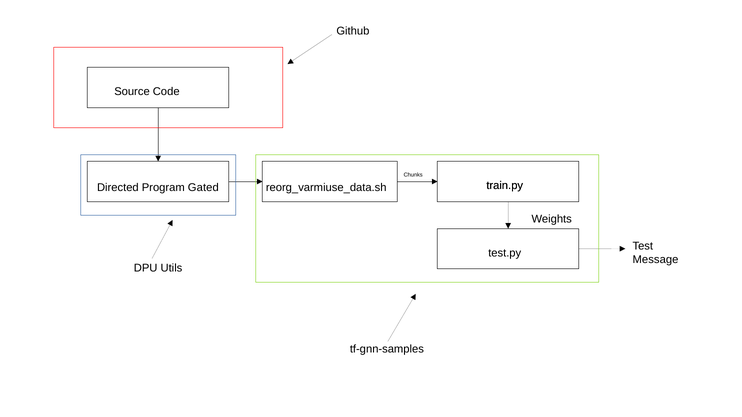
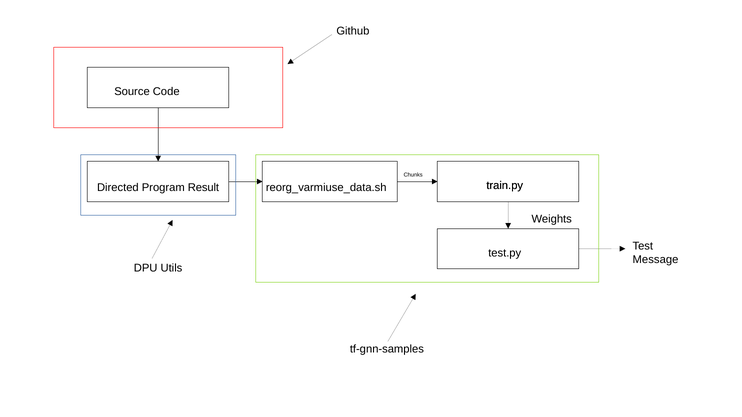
Gated: Gated -> Result
